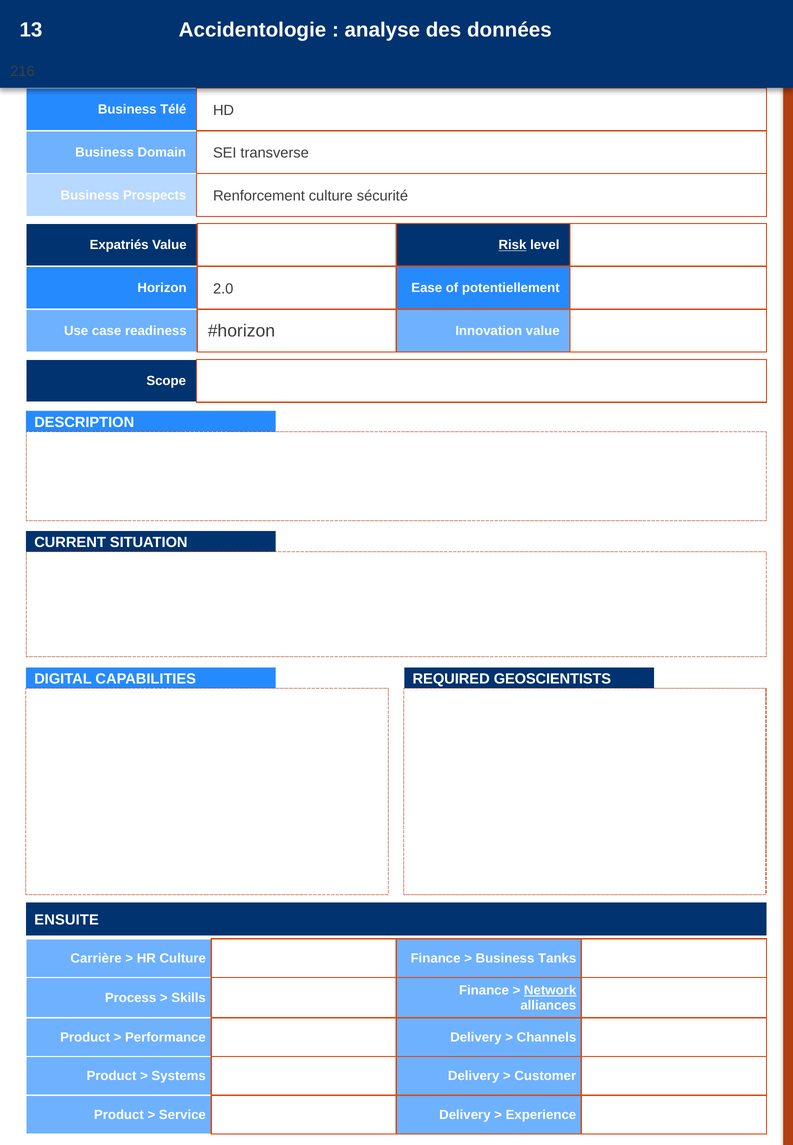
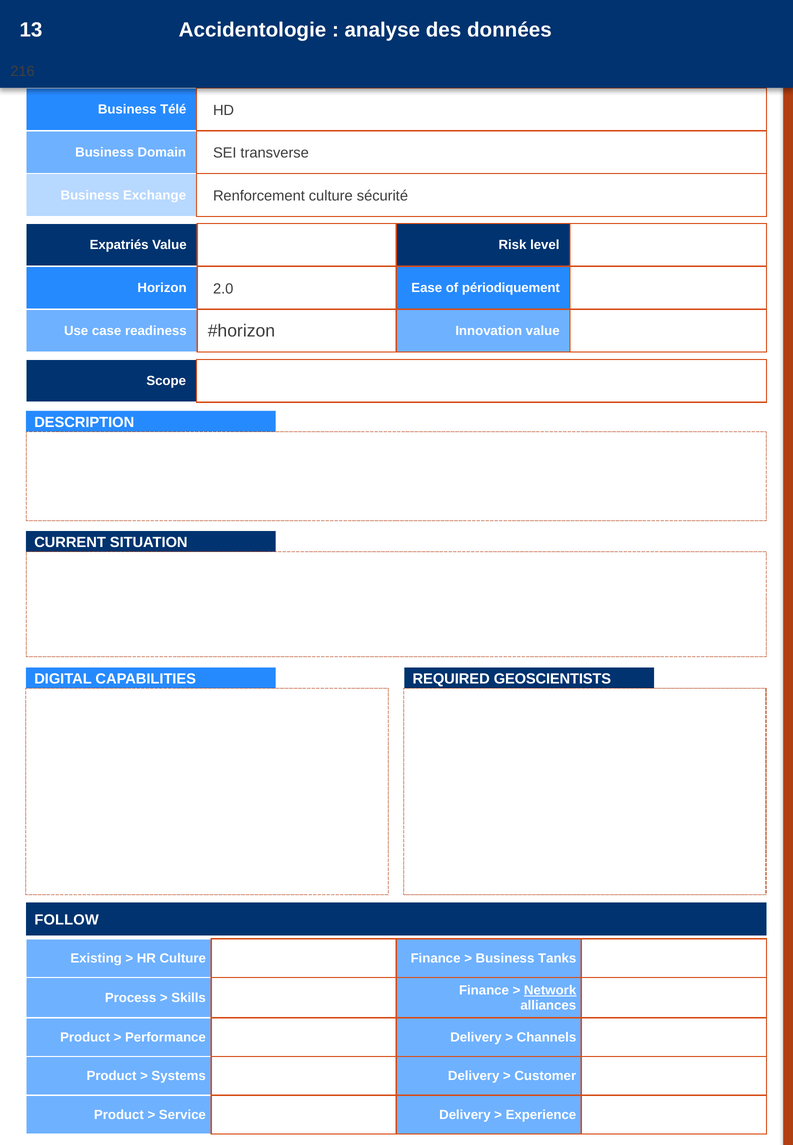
Prospects: Prospects -> Exchange
Risk underline: present -> none
potentiellement: potentiellement -> périodiquement
ENSUITE: ENSUITE -> FOLLOW
Carrière: Carrière -> Existing
